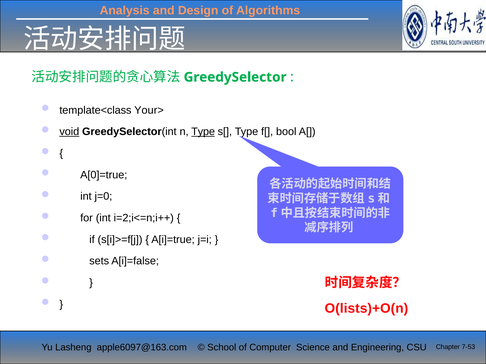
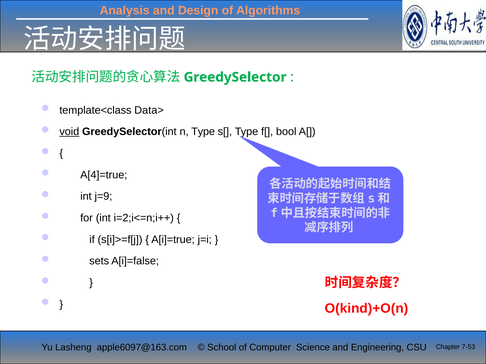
Your>: Your> -> Data>
Type at (203, 132) underline: present -> none
A[0]=true: A[0]=true -> A[4]=true
j=0: j=0 -> j=9
O(lists)+O(n: O(lists)+O(n -> O(kind)+O(n
